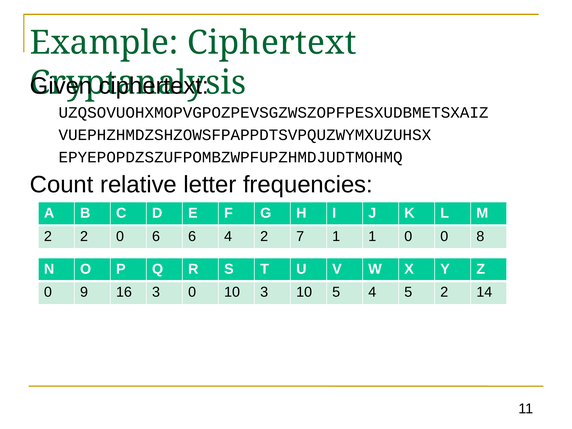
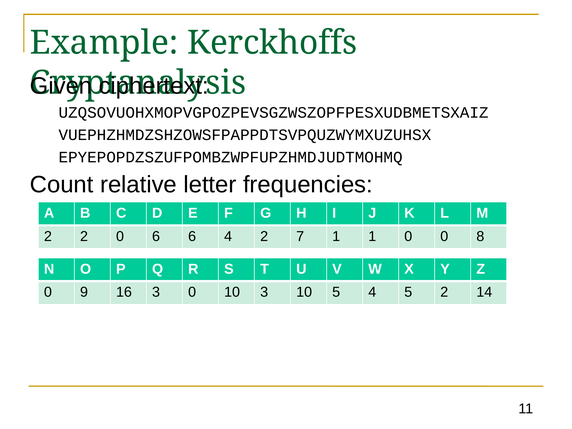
Example Ciphertext: Ciphertext -> Kerckhoffs
